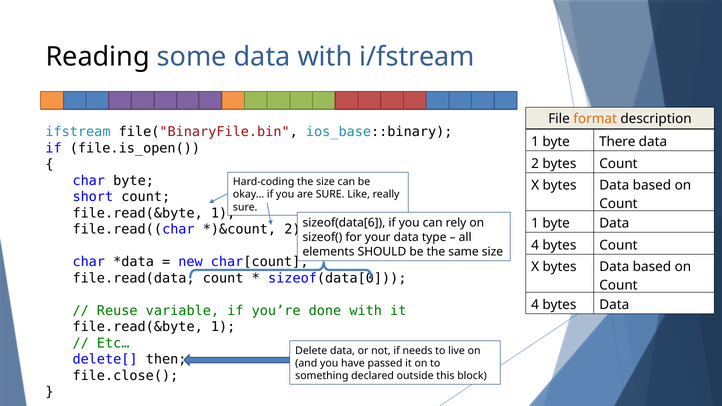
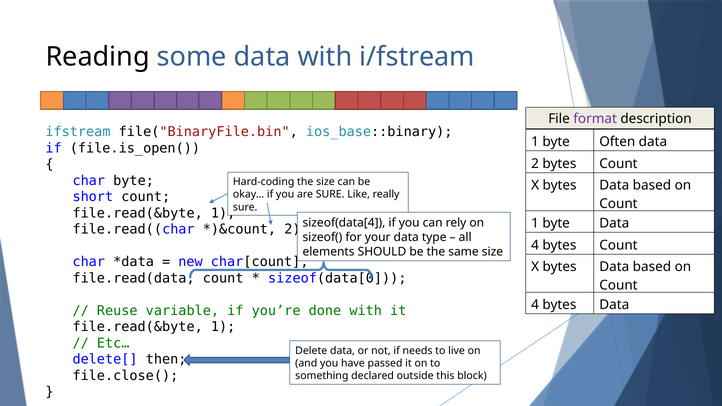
format colour: orange -> purple
There: There -> Often
sizeof(data[6: sizeof(data[6 -> sizeof(data[4
